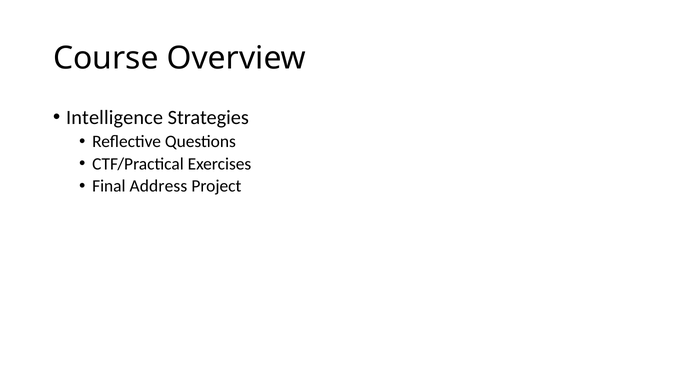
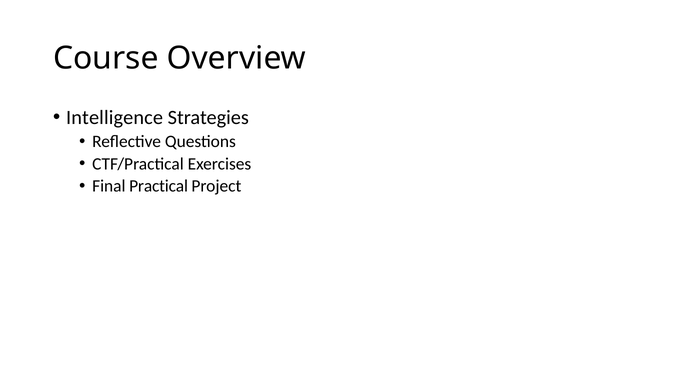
Address: Address -> Practical
